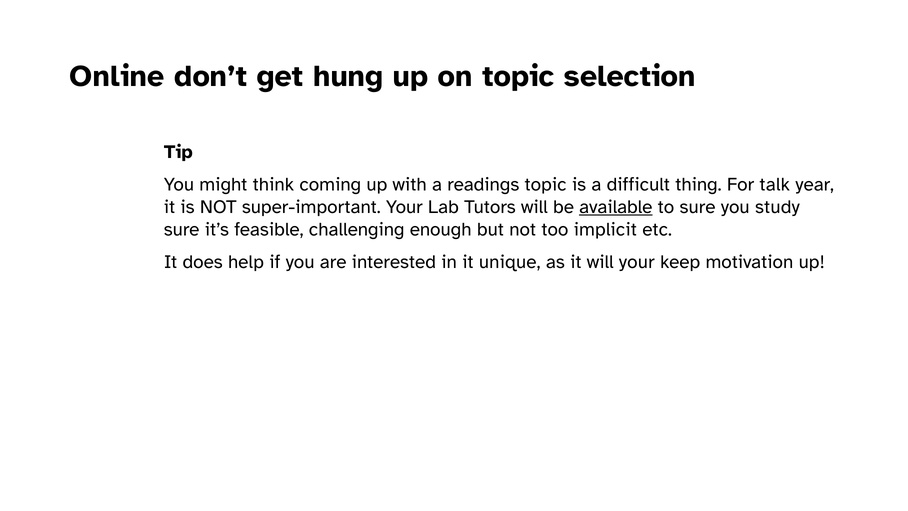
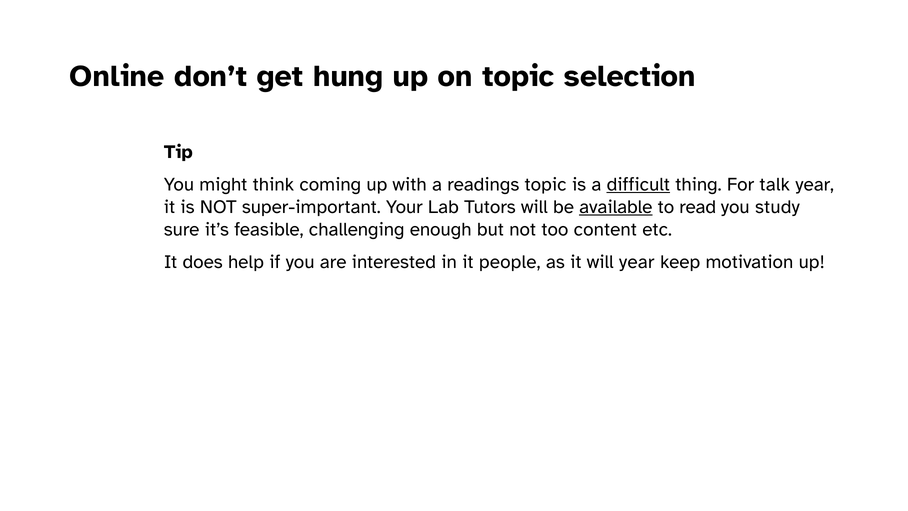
difficult underline: none -> present
to sure: sure -> read
implicit: implicit -> content
unique: unique -> people
will your: your -> year
